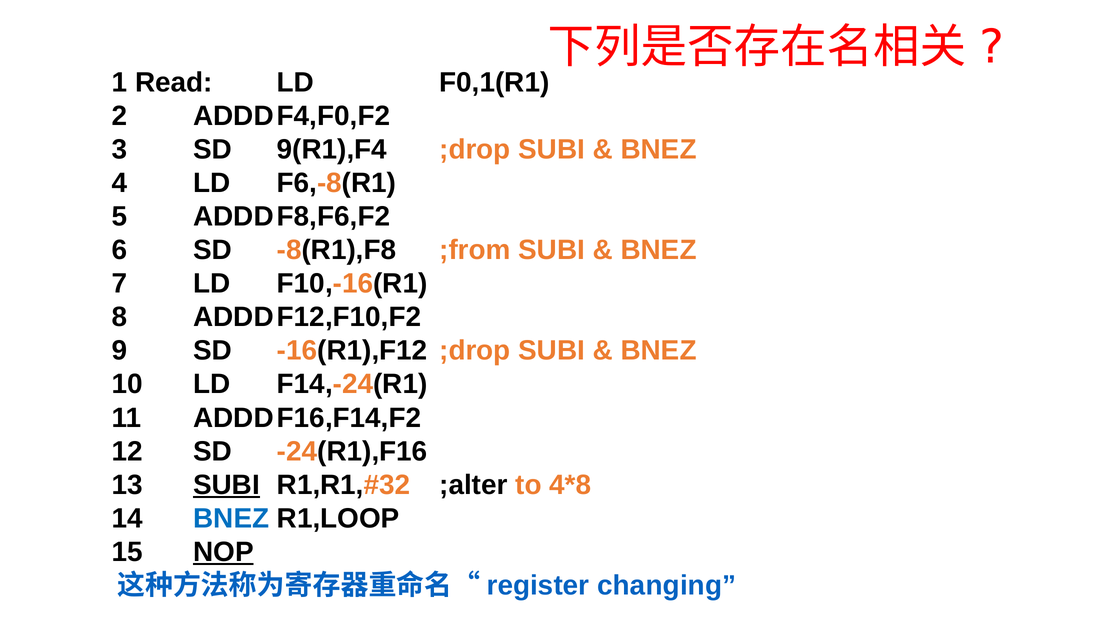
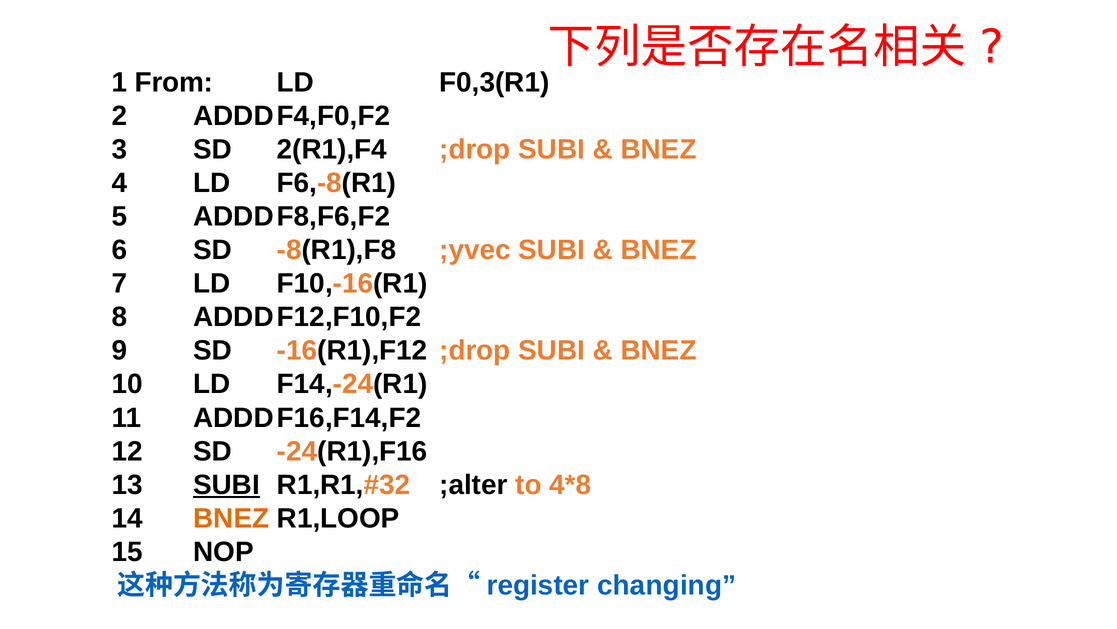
Read: Read -> From
F0,1(R1: F0,1(R1 -> F0,3(R1
9(R1),F4: 9(R1),F4 -> 2(R1),F4
;from: ;from -> ;yvec
BNEZ at (231, 518) colour: blue -> orange
NOP underline: present -> none
